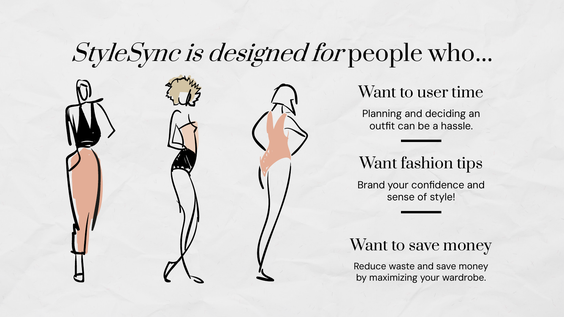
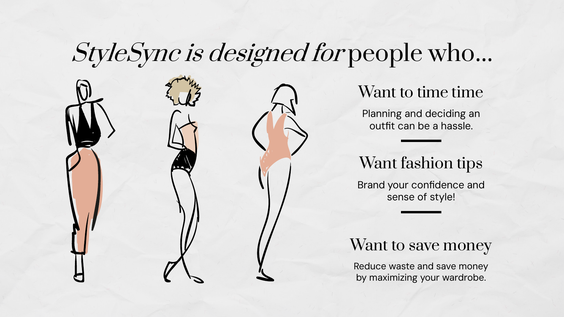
to user: user -> time
